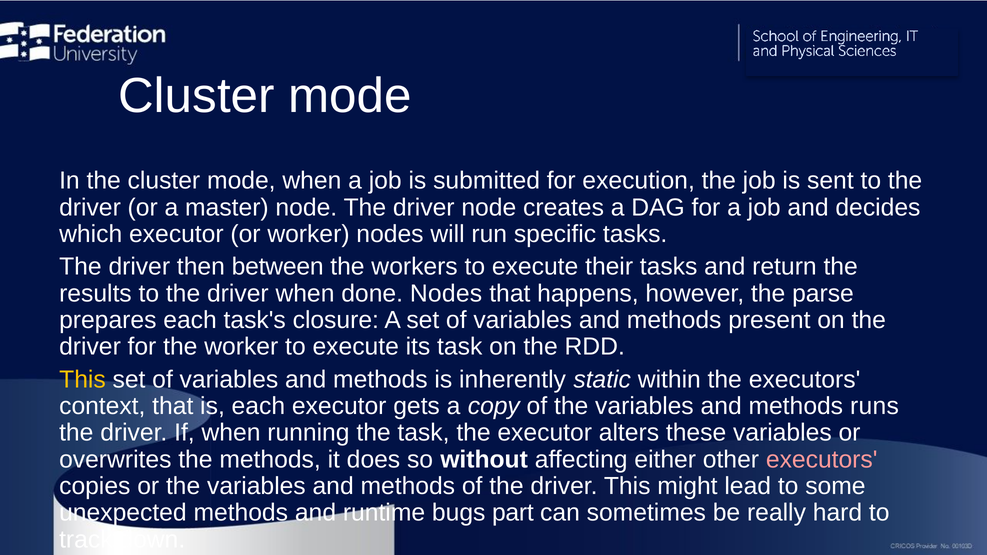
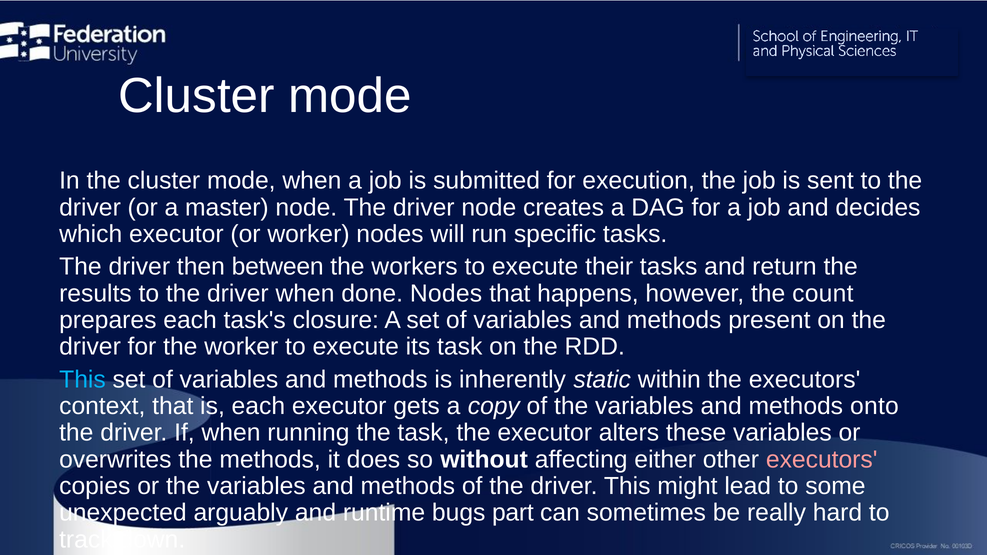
parse: parse -> count
This at (82, 380) colour: yellow -> light blue
runs: runs -> onto
unexpected methods: methods -> arguably
